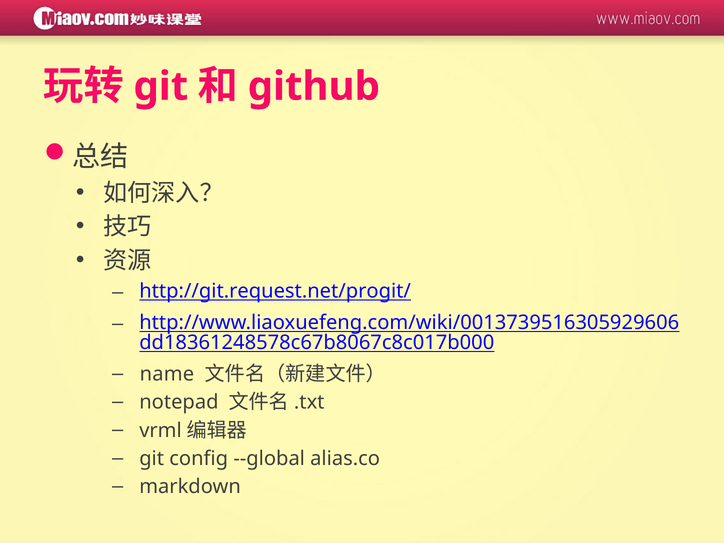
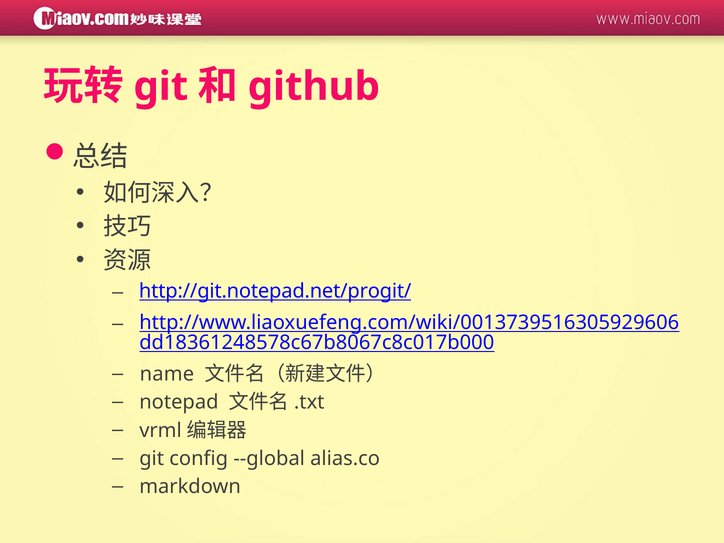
http://git.request.net/progit/: http://git.request.net/progit/ -> http://git.notepad.net/progit/
